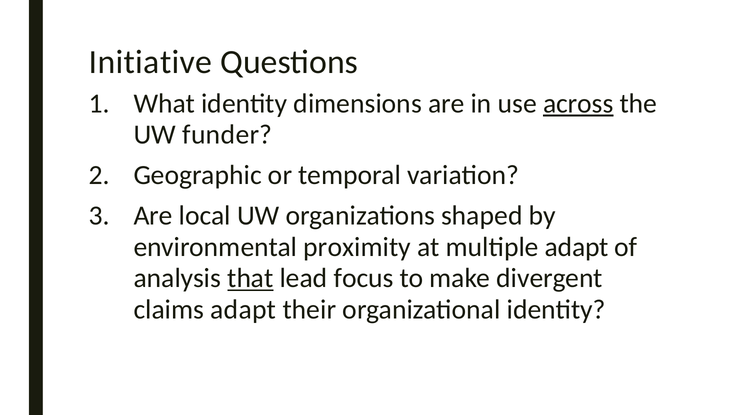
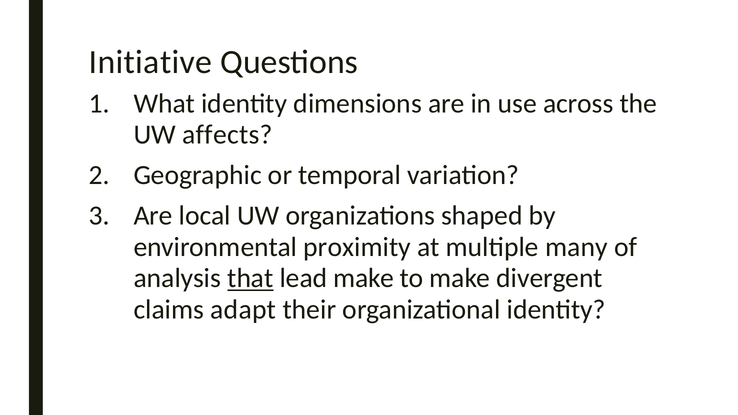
across underline: present -> none
funder: funder -> affects
multiple adapt: adapt -> many
lead focus: focus -> make
